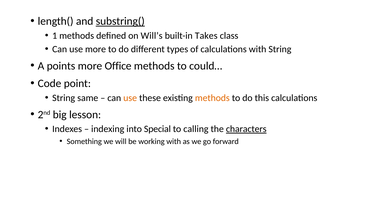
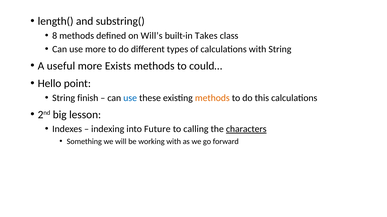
substring( underline: present -> none
1: 1 -> 8
points: points -> useful
Office: Office -> Exists
Code: Code -> Hello
same: same -> finish
use at (130, 98) colour: orange -> blue
Special: Special -> Future
